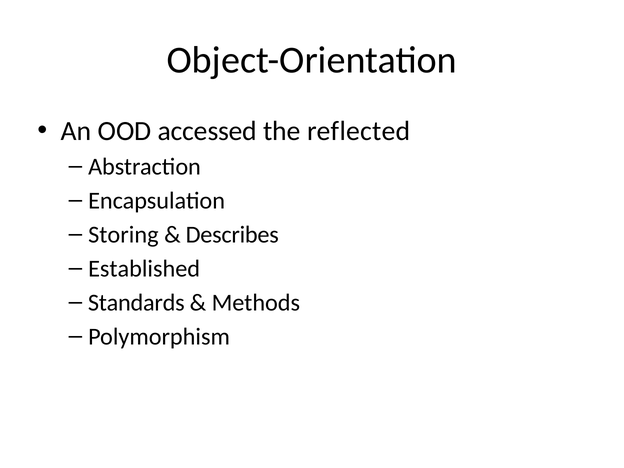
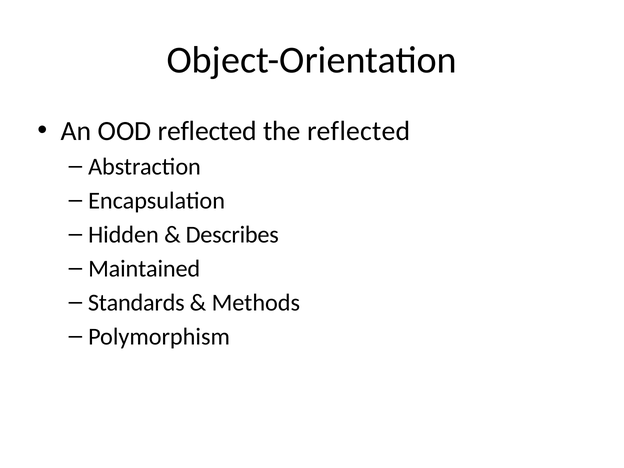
OOD accessed: accessed -> reflected
Storing: Storing -> Hidden
Established: Established -> Maintained
